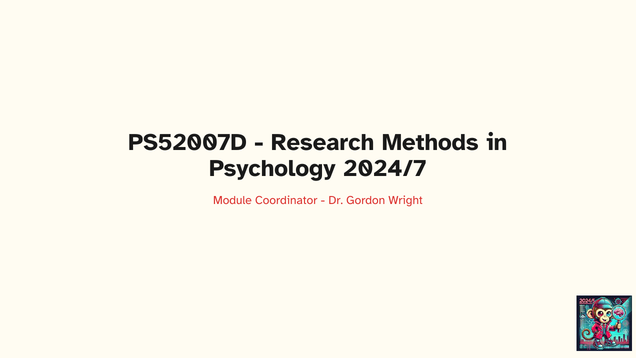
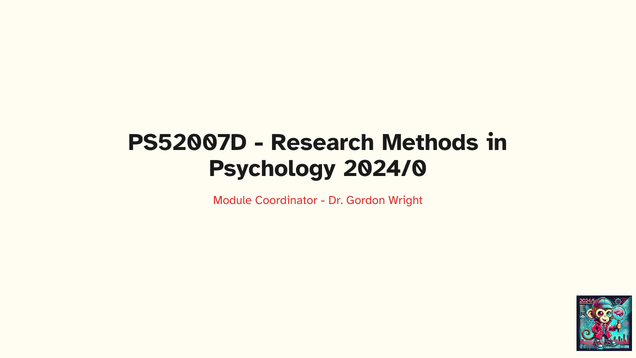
2024/7: 2024/7 -> 2024/0
